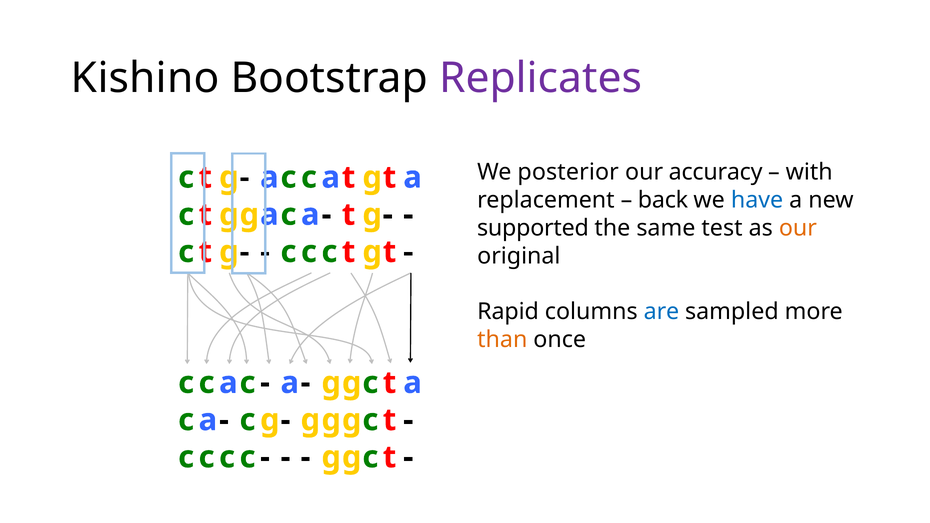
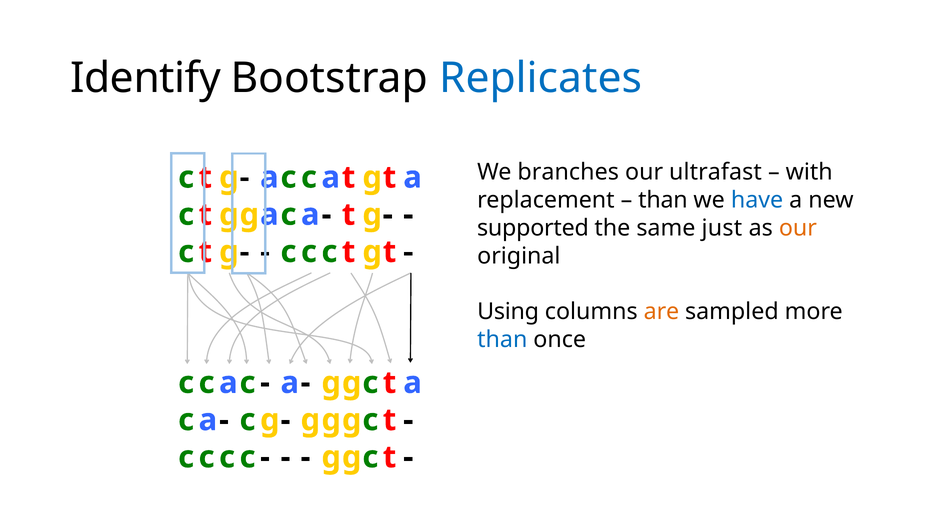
Kishino: Kishino -> Identify
Replicates colour: purple -> blue
posterior: posterior -> branches
accuracy: accuracy -> ultrafast
back at (663, 200): back -> than
test: test -> just
Rapid: Rapid -> Using
are colour: blue -> orange
than at (502, 340) colour: orange -> blue
